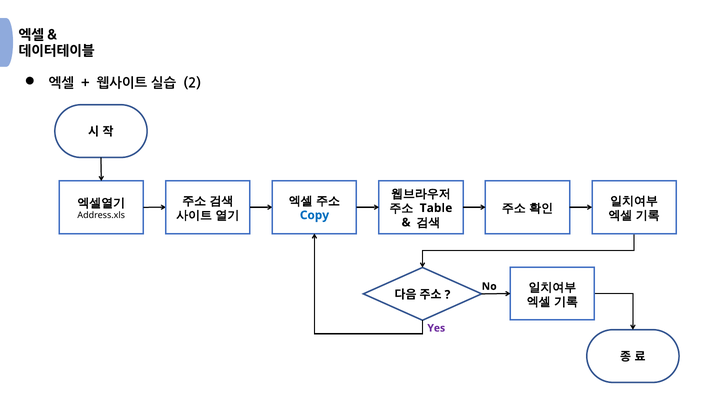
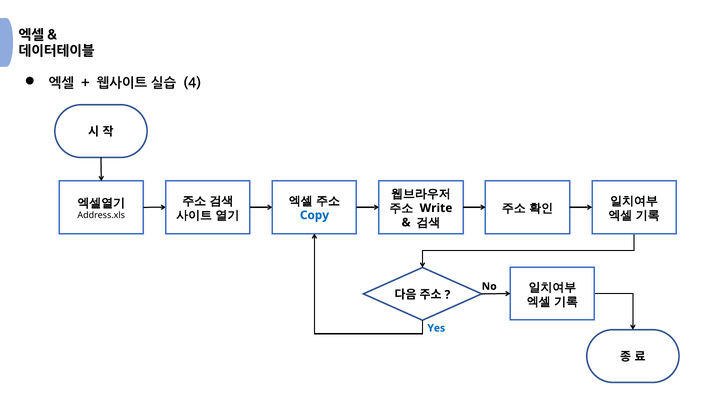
2: 2 -> 4
Table: Table -> Write
Yes colour: purple -> blue
